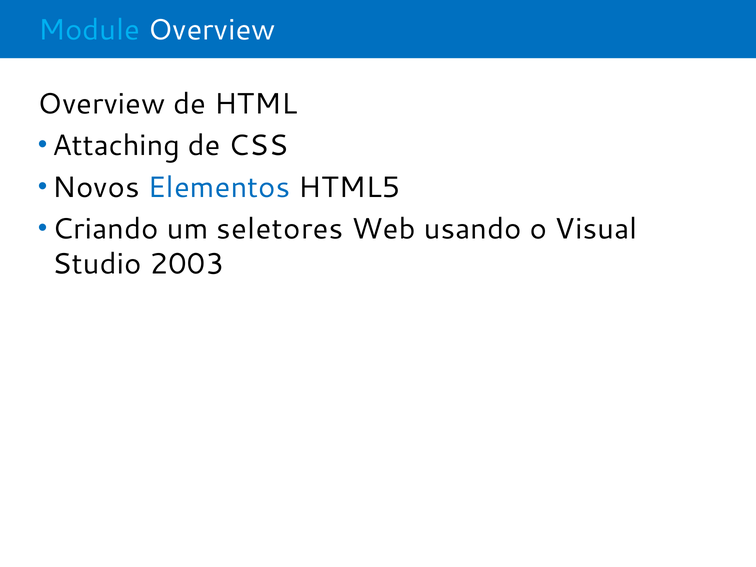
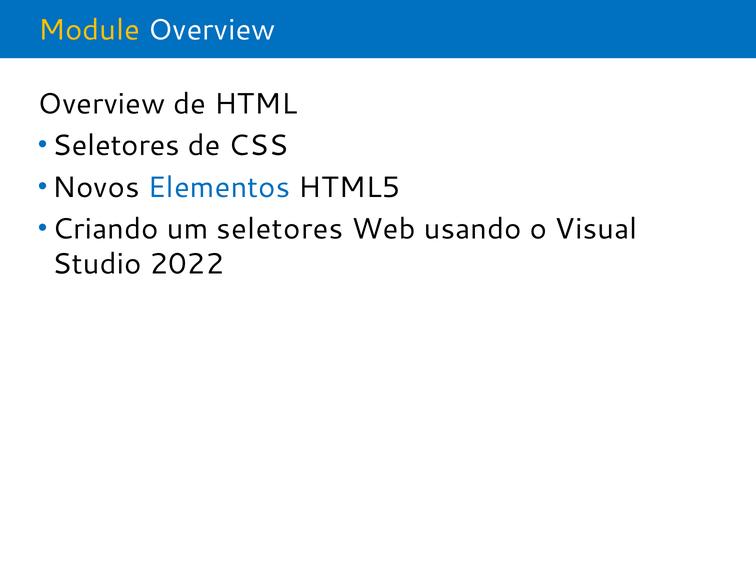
Module colour: light blue -> yellow
Attaching at (116, 146): Attaching -> Seletores
2003: 2003 -> 2022
